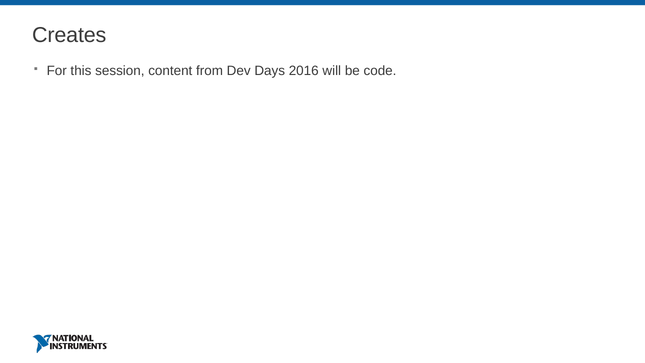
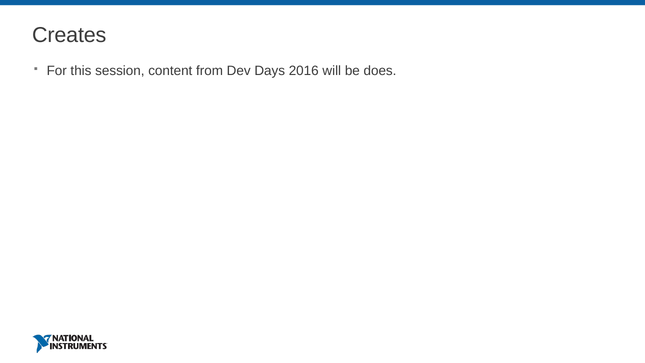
code: code -> does
